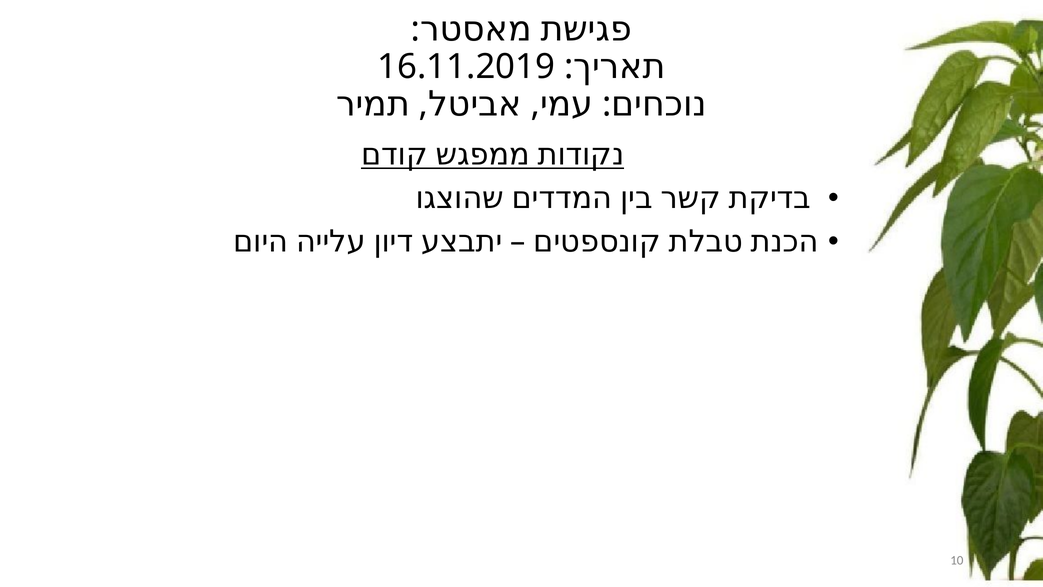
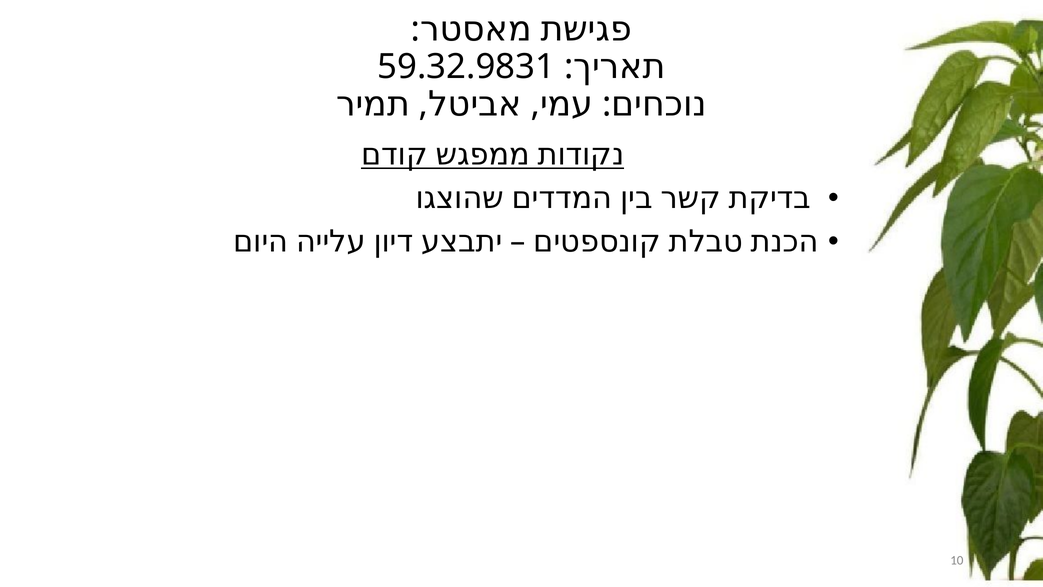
16.11.2019: 16.11.2019 -> 59.32.9831
